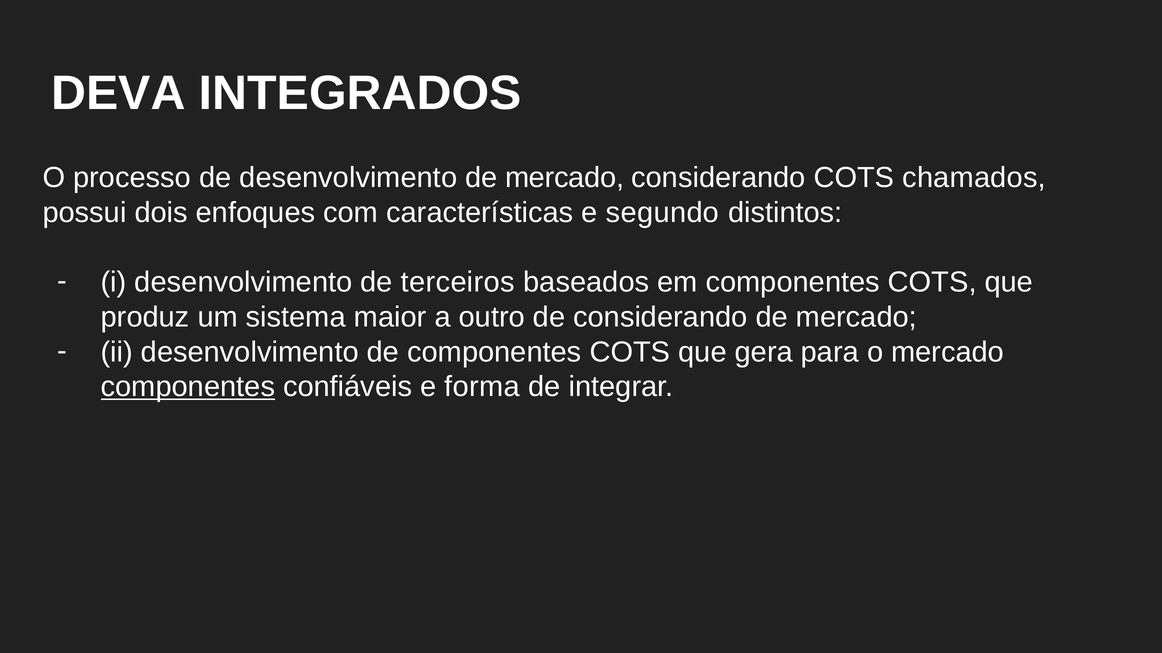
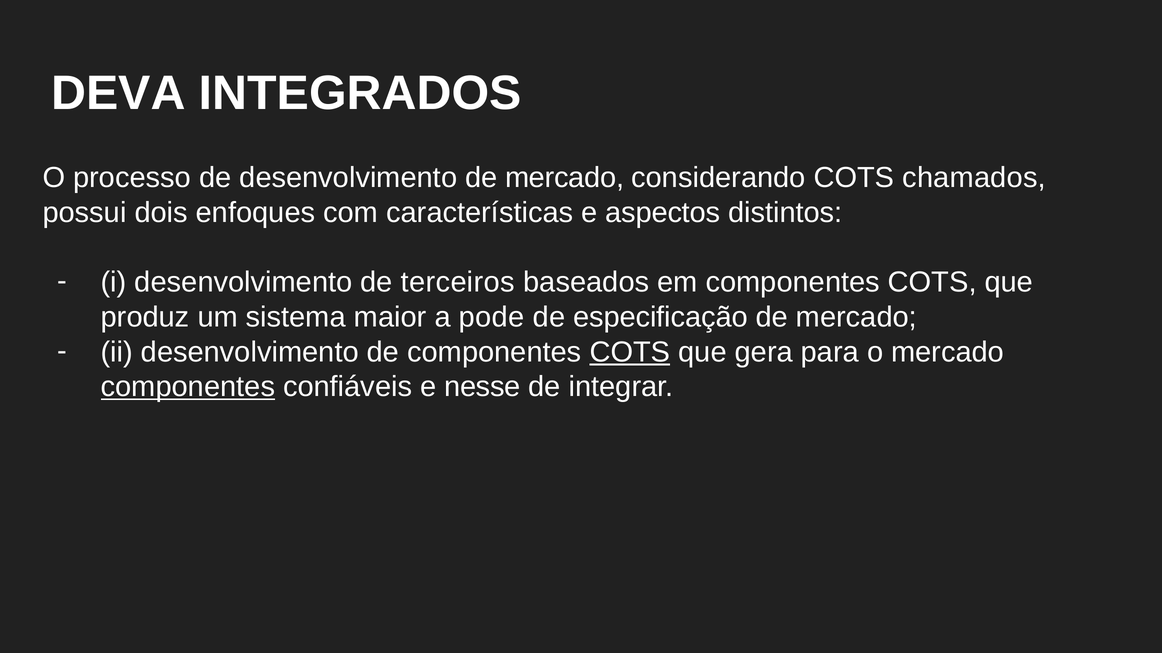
segundo: segundo -> aspectos
outro: outro -> pode
de considerando: considerando -> especificação
COTS at (630, 352) underline: none -> present
forma: forma -> nesse
